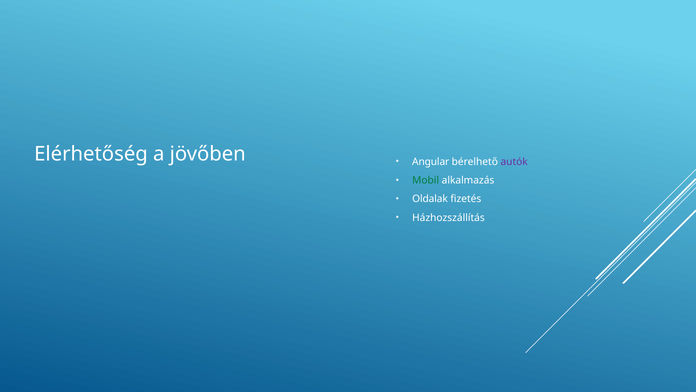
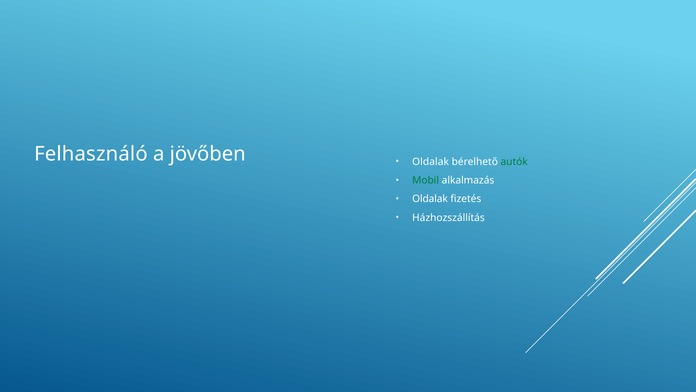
Elérhetőség: Elérhetőség -> Felhasználó
Angular at (431, 162): Angular -> Oldalak
autók colour: purple -> green
